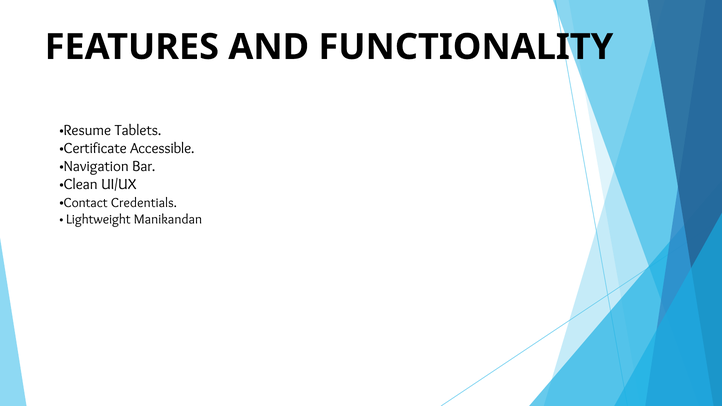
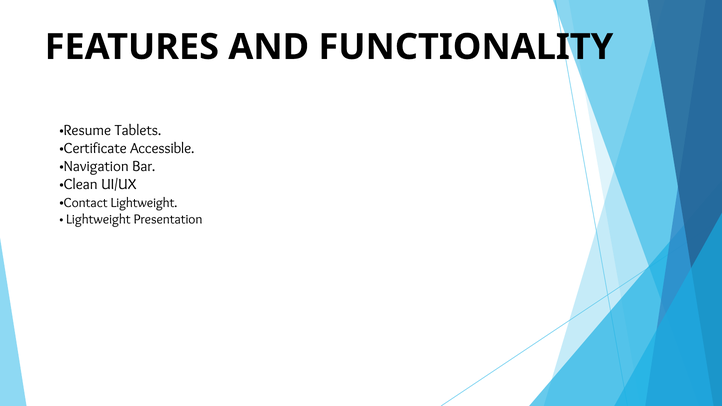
Contact Credentials: Credentials -> Lightweight
Manikandan: Manikandan -> Presentation
